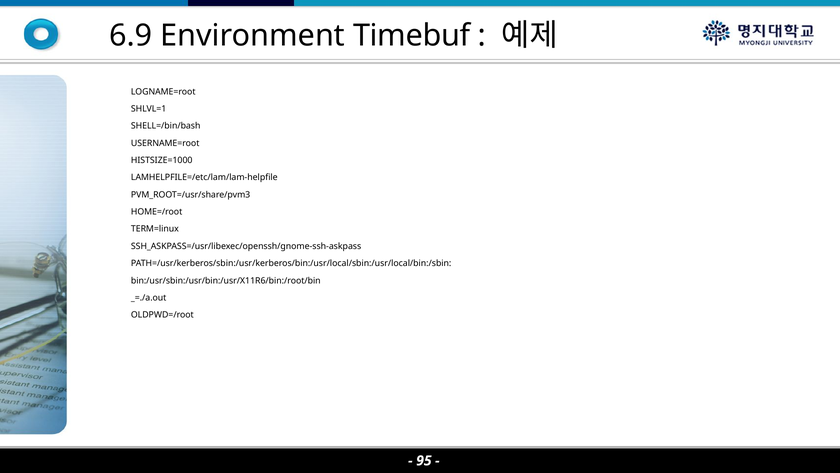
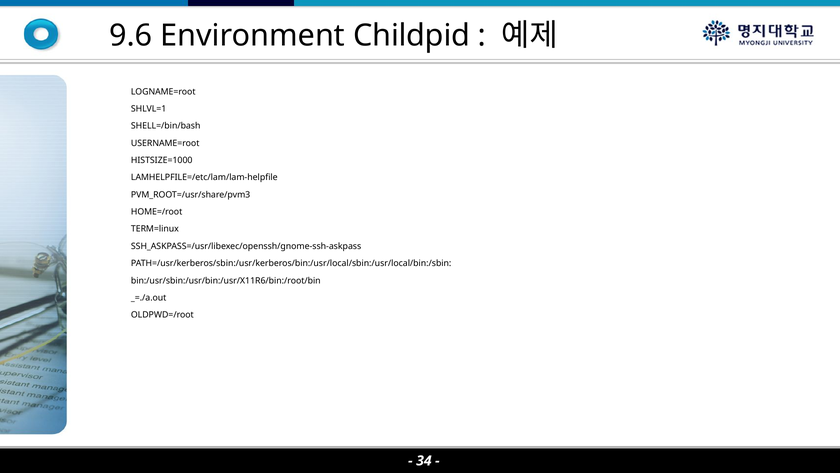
6.9: 6.9 -> 9.6
Timebuf: Timebuf -> Childpid
95: 95 -> 34
